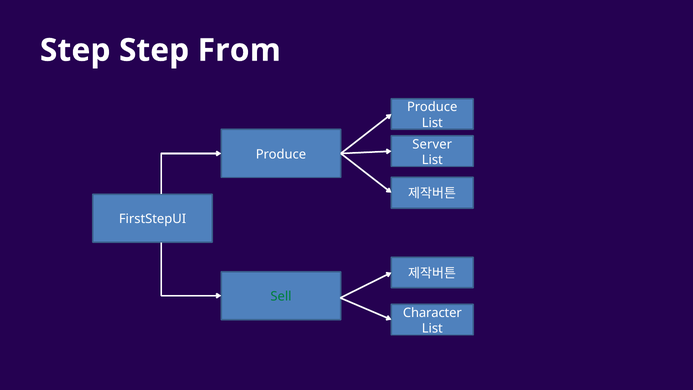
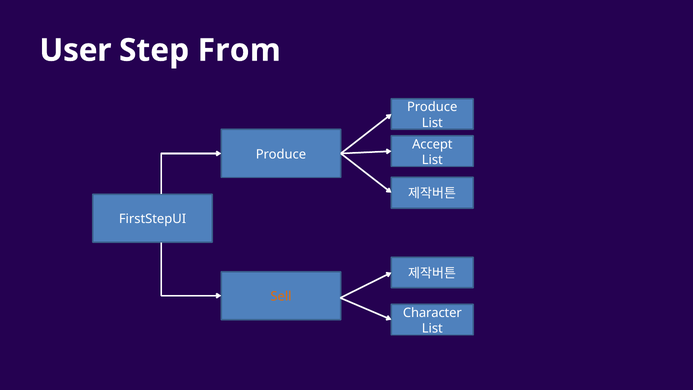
Step at (75, 50): Step -> User
Server: Server -> Accept
Sell colour: green -> orange
